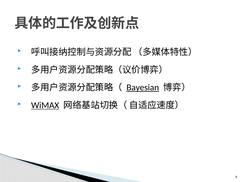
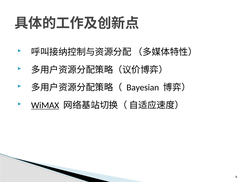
Bayesian underline: present -> none
